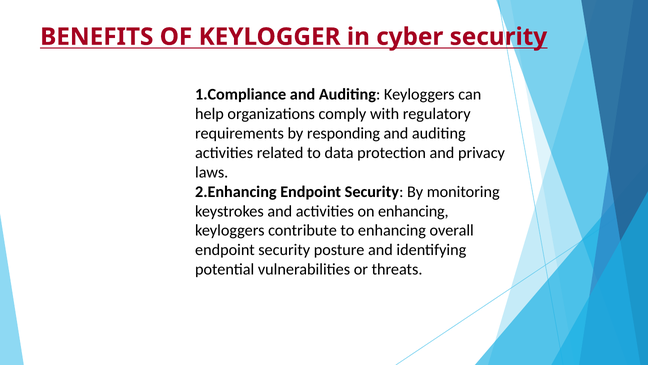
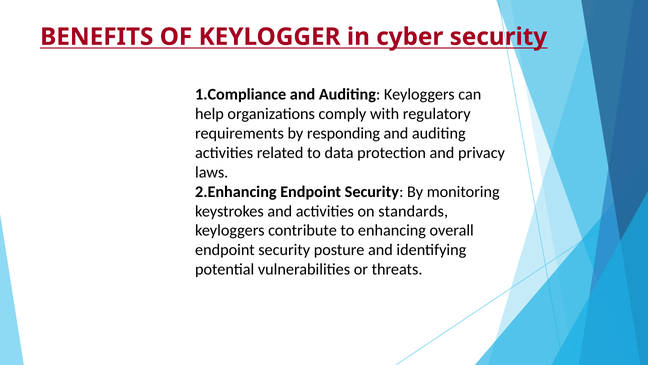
on enhancing: enhancing -> standards
